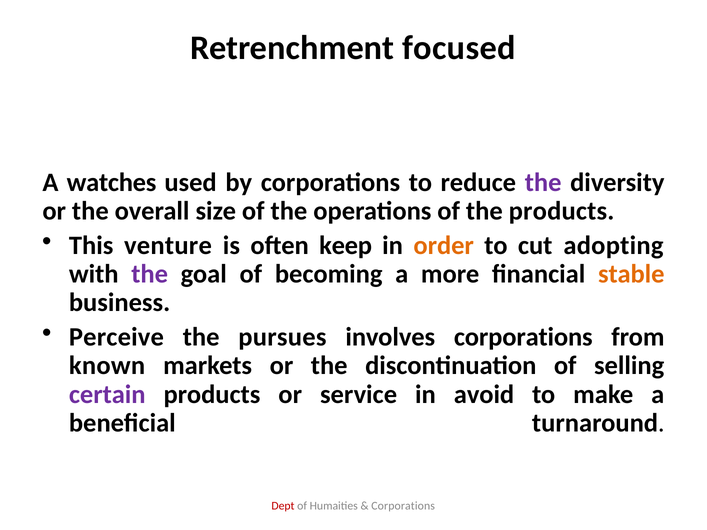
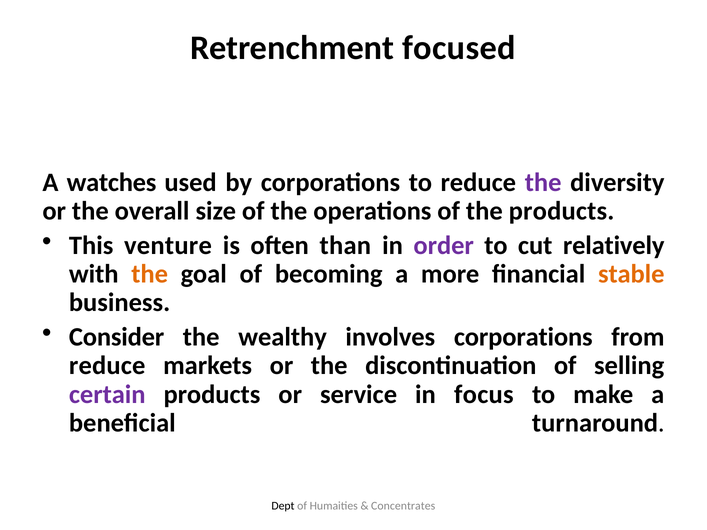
keep: keep -> than
order colour: orange -> purple
adopting: adopting -> relatively
the at (150, 274) colour: purple -> orange
Perceive: Perceive -> Consider
pursues: pursues -> wealthy
known at (107, 366): known -> reduce
avoid: avoid -> focus
Dept colour: red -> black
Corporations at (403, 506): Corporations -> Concentrates
